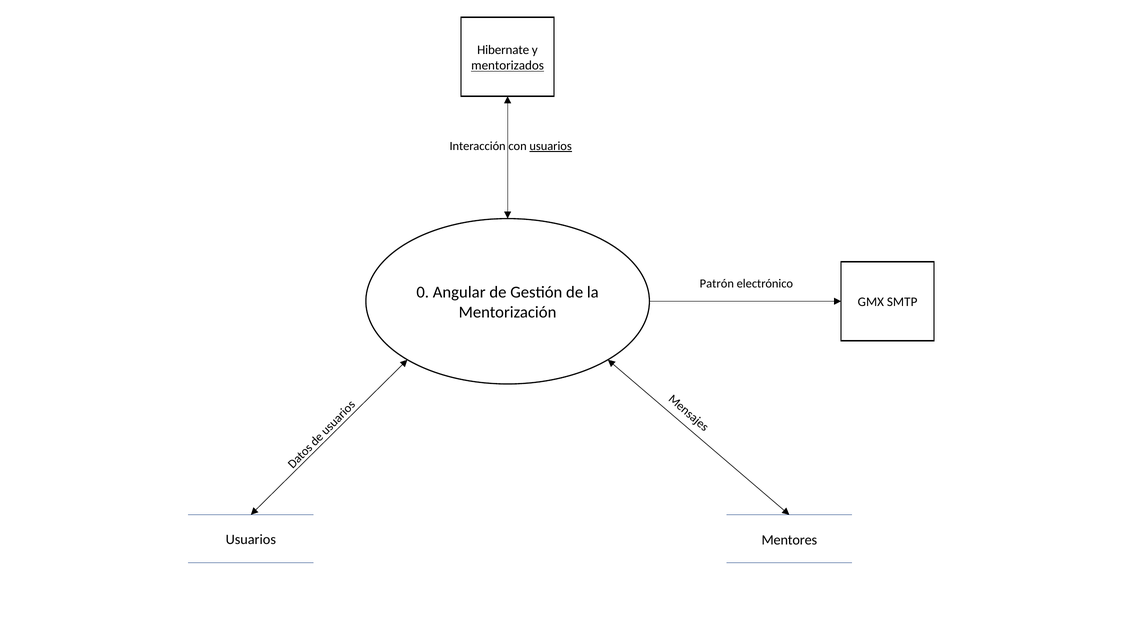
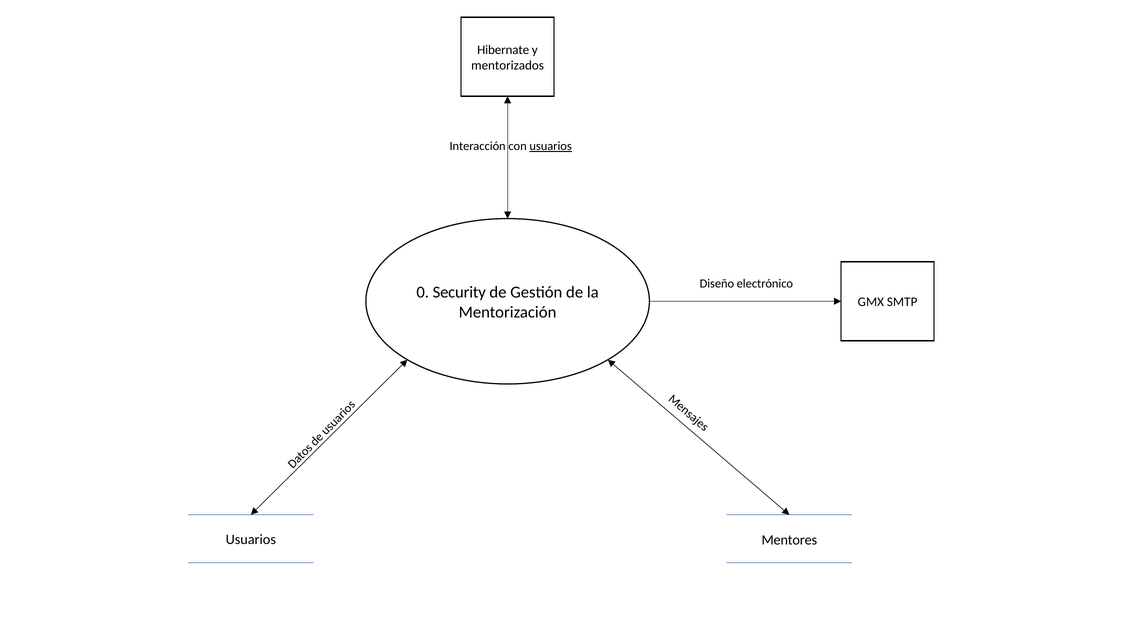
mentorizados underline: present -> none
Patrón: Patrón -> Diseño
Angular: Angular -> Security
